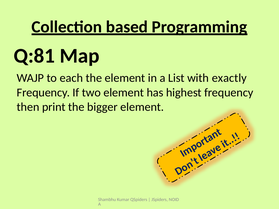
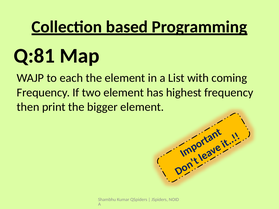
exactly: exactly -> coming
